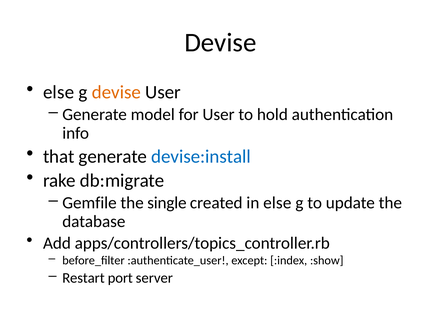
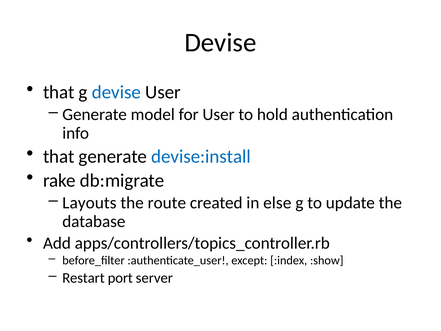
else at (59, 92): else -> that
devise at (116, 92) colour: orange -> blue
Gemfile: Gemfile -> Layouts
single: single -> route
